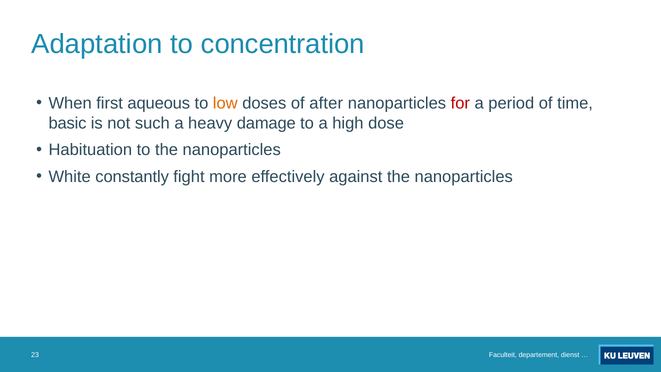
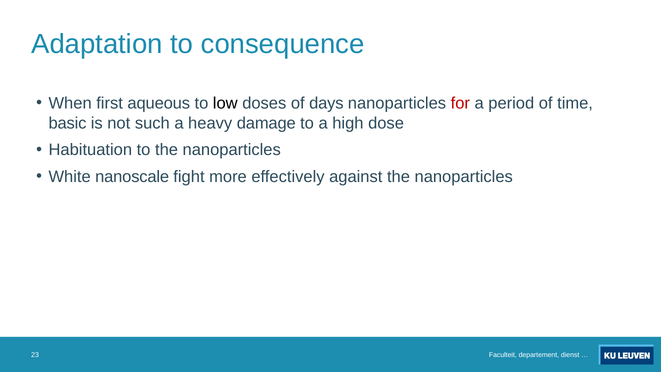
concentration: concentration -> consequence
low colour: orange -> black
after: after -> days
constantly: constantly -> nanoscale
